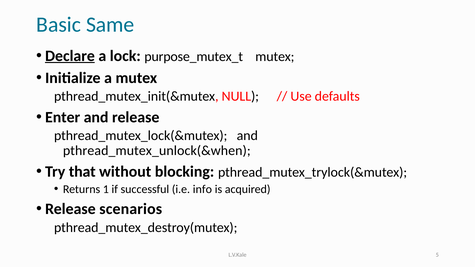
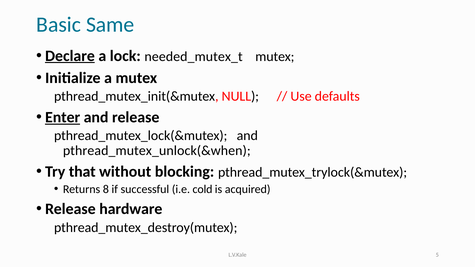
purpose_mutex_t: purpose_mutex_t -> needed_mutex_t
Enter underline: none -> present
1: 1 -> 8
info: info -> cold
scenarios: scenarios -> hardware
